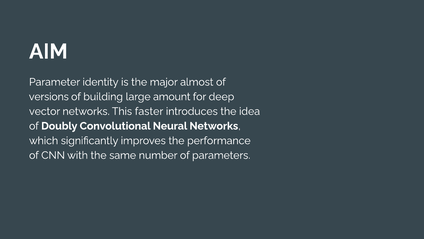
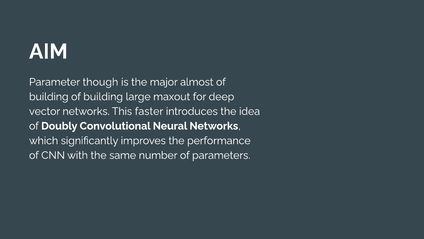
identity: identity -> though
versions at (49, 97): versions -> building
amount: amount -> maxout
